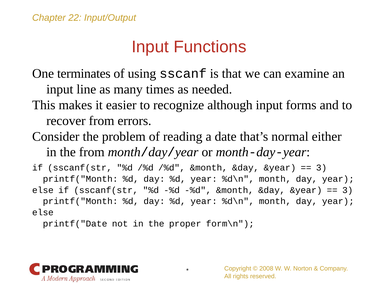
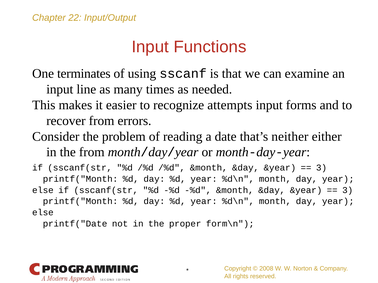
although: although -> attempts
normal: normal -> neither
